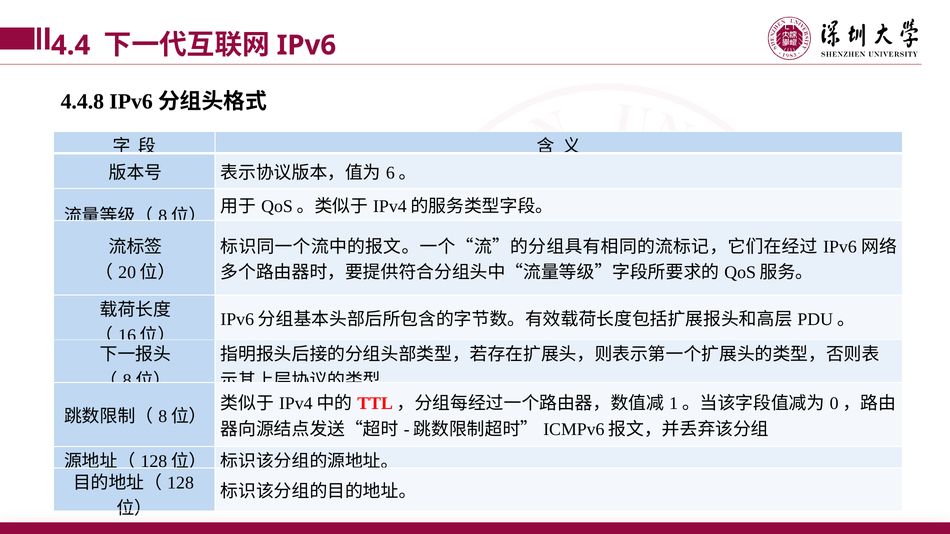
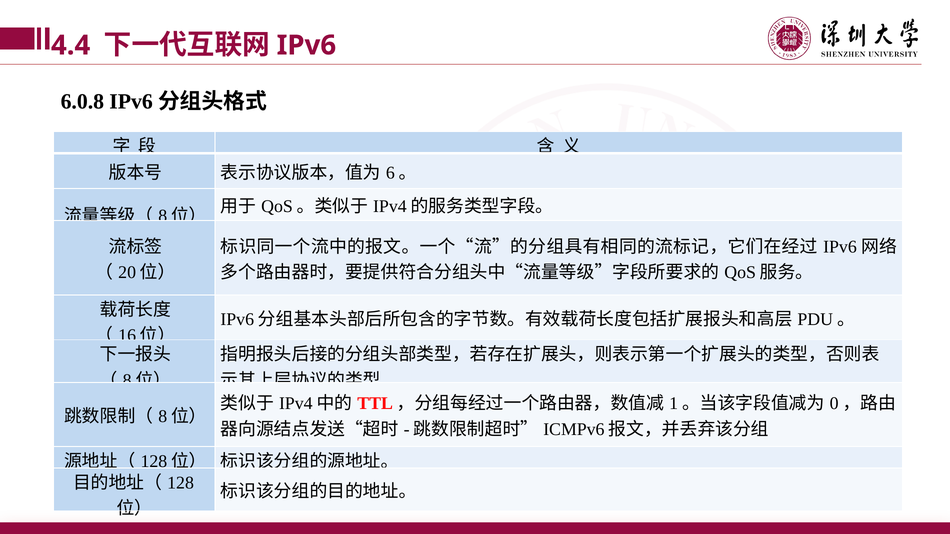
4.4.8: 4.4.8 -> 6.0.8
